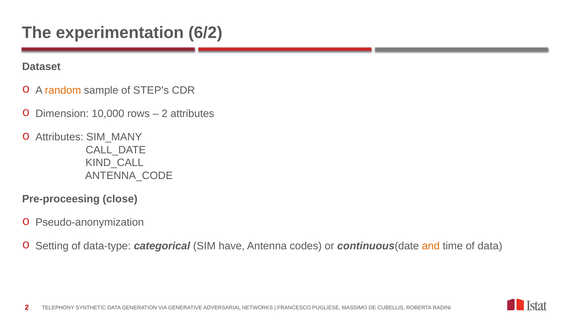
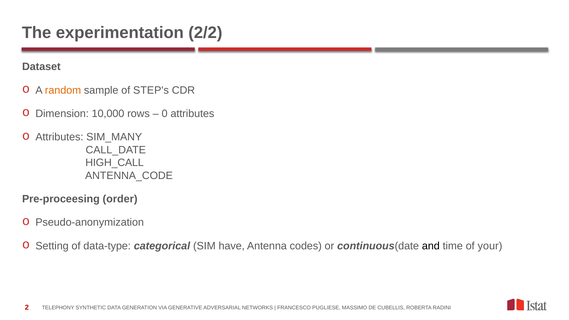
6/2: 6/2 -> 2/2
2 at (165, 114): 2 -> 0
KIND_CALL: KIND_CALL -> HIGH_CALL
close: close -> order
and colour: orange -> black
of data: data -> your
